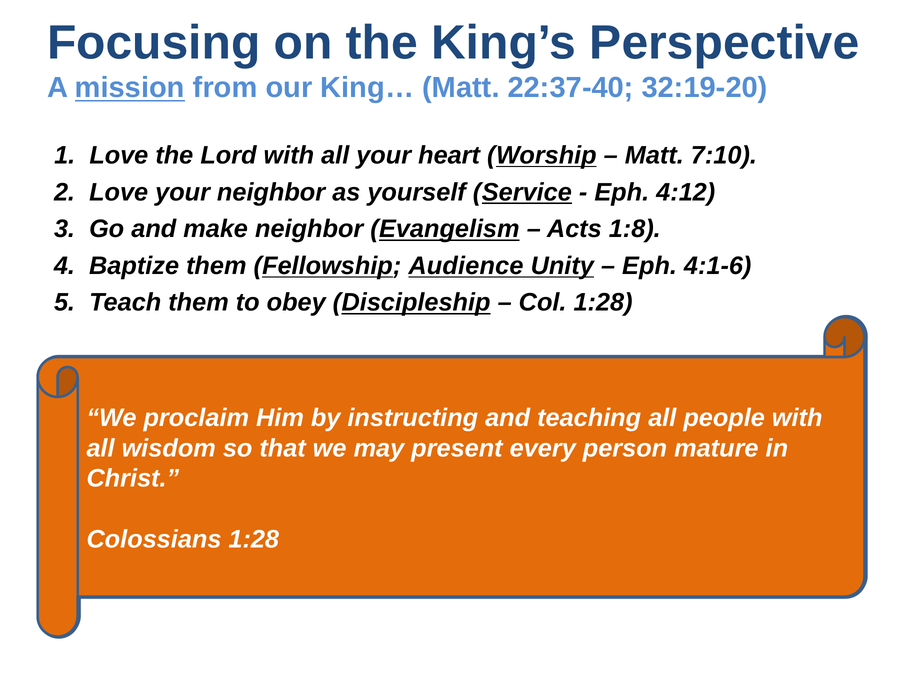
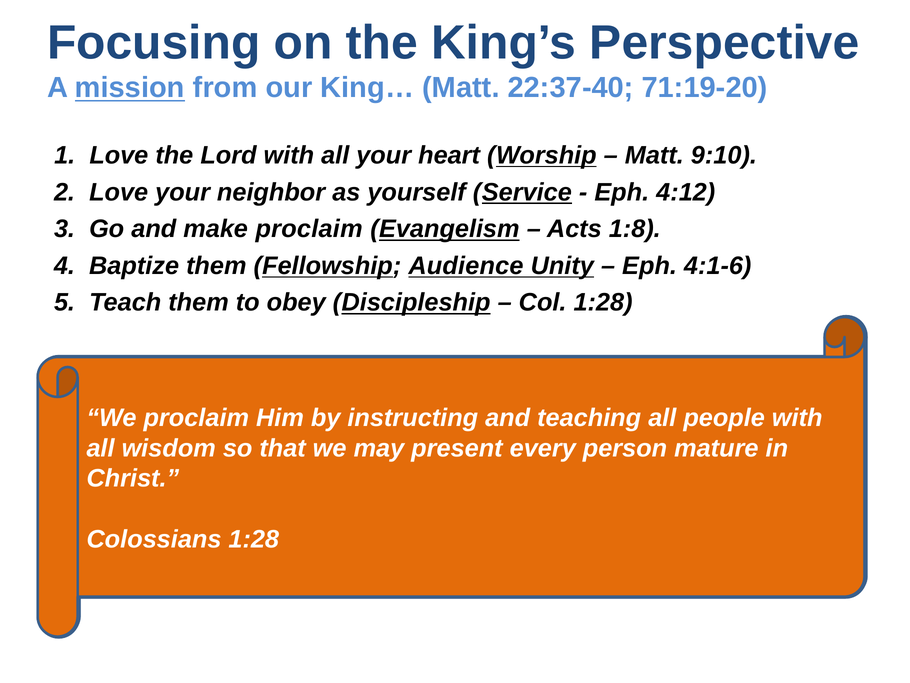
32:19-20: 32:19-20 -> 71:19-20
7:10: 7:10 -> 9:10
make neighbor: neighbor -> proclaim
